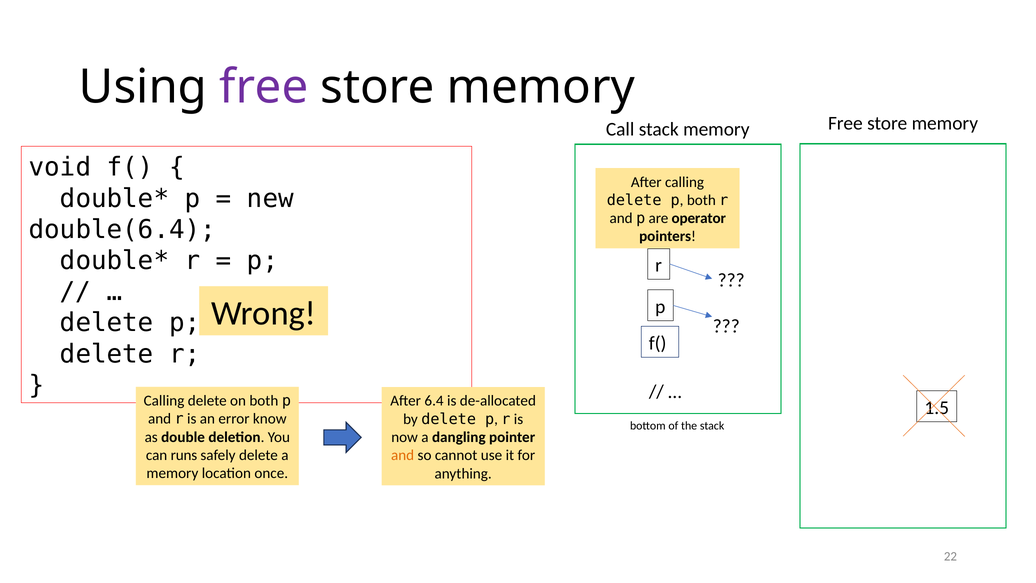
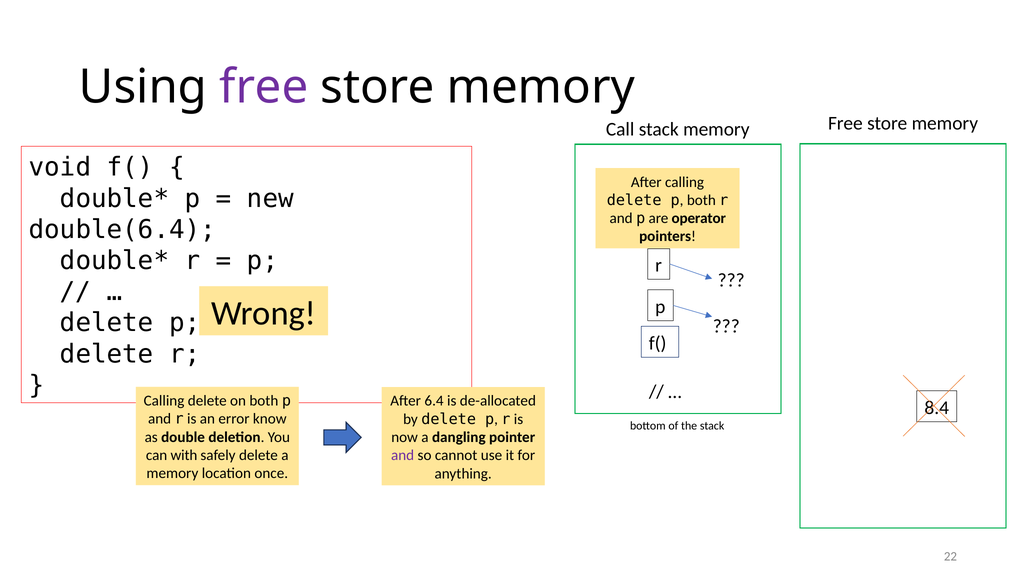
1.5: 1.5 -> 8.4
runs: runs -> with
and at (403, 455) colour: orange -> purple
